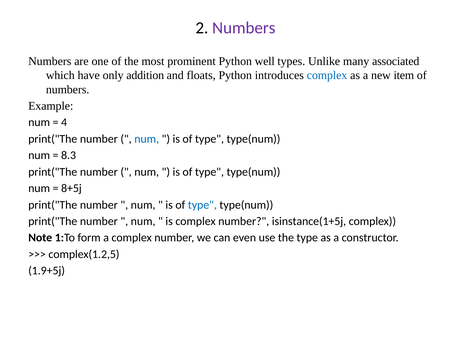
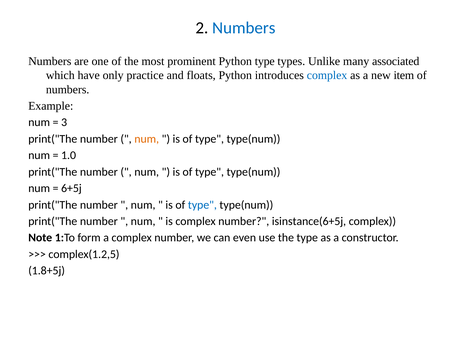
Numbers at (244, 28) colour: purple -> blue
Python well: well -> type
addition: addition -> practice
4: 4 -> 3
num at (147, 139) colour: blue -> orange
8.3: 8.3 -> 1.0
8+5j: 8+5j -> 6+5j
isinstance(1+5j: isinstance(1+5j -> isinstance(6+5j
1.9+5j: 1.9+5j -> 1.8+5j
